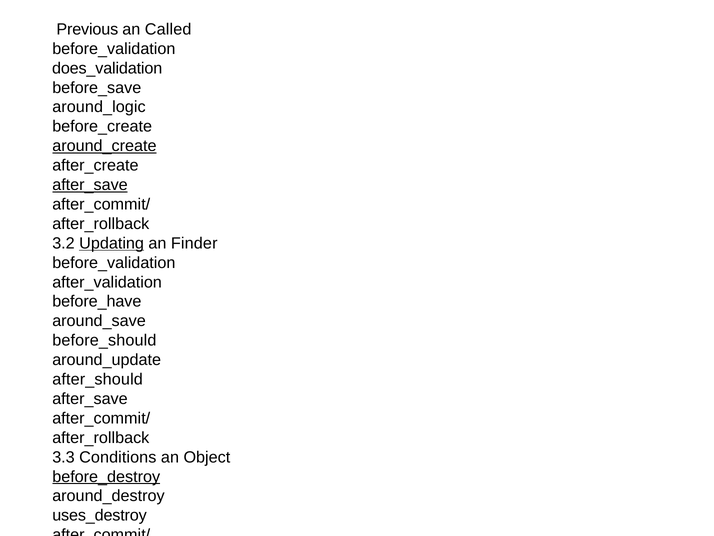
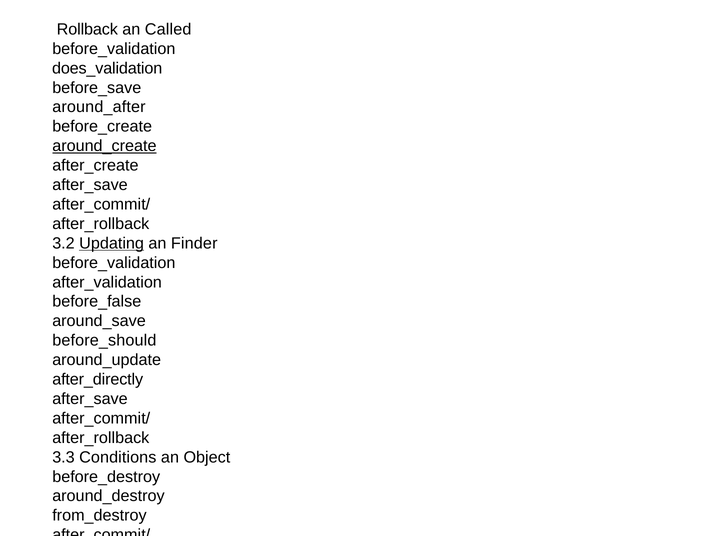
Previous: Previous -> Rollback
around_logic: around_logic -> around_after
after_save at (90, 185) underline: present -> none
before_have: before_have -> before_false
after_should: after_should -> after_directly
before_destroy underline: present -> none
uses_destroy: uses_destroy -> from_destroy
